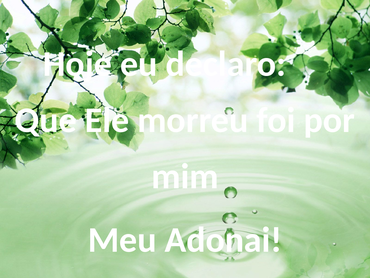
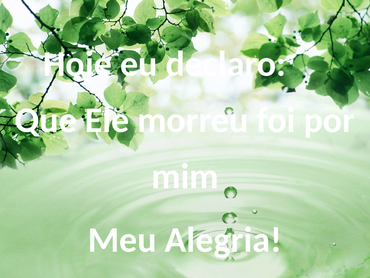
Adonai: Adonai -> Alegria
